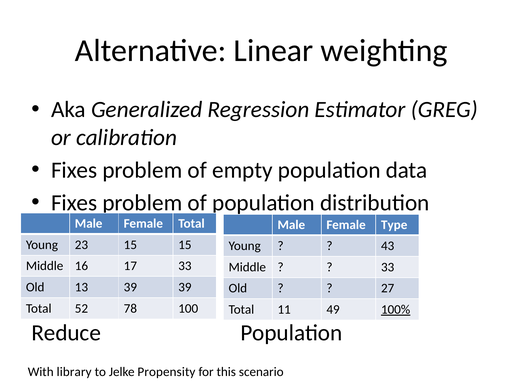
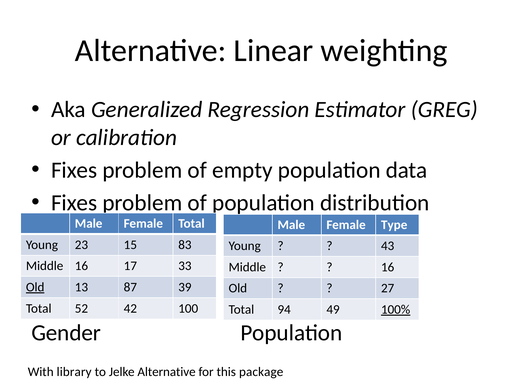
15 15: 15 -> 83
33 at (388, 267): 33 -> 16
Old at (35, 287) underline: none -> present
13 39: 39 -> 87
78: 78 -> 42
11: 11 -> 94
Reduce: Reduce -> Gender
Jelke Propensity: Propensity -> Alternative
scenario: scenario -> package
